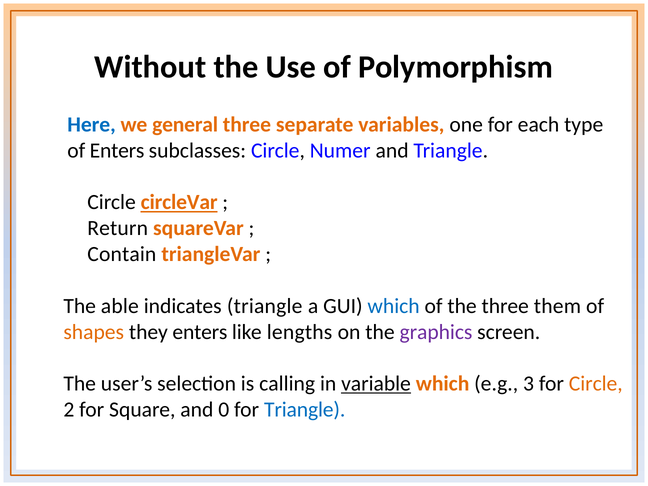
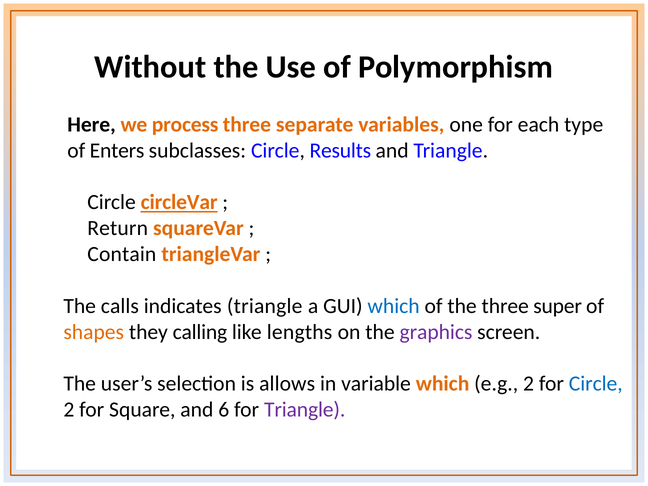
Here colour: blue -> black
general: general -> process
Numer: Numer -> Results
able: able -> calls
them: them -> super
they enters: enters -> calling
calling: calling -> allows
variable underline: present -> none
e.g 3: 3 -> 2
Circle at (596, 384) colour: orange -> blue
0: 0 -> 6
Triangle at (305, 410) colour: blue -> purple
